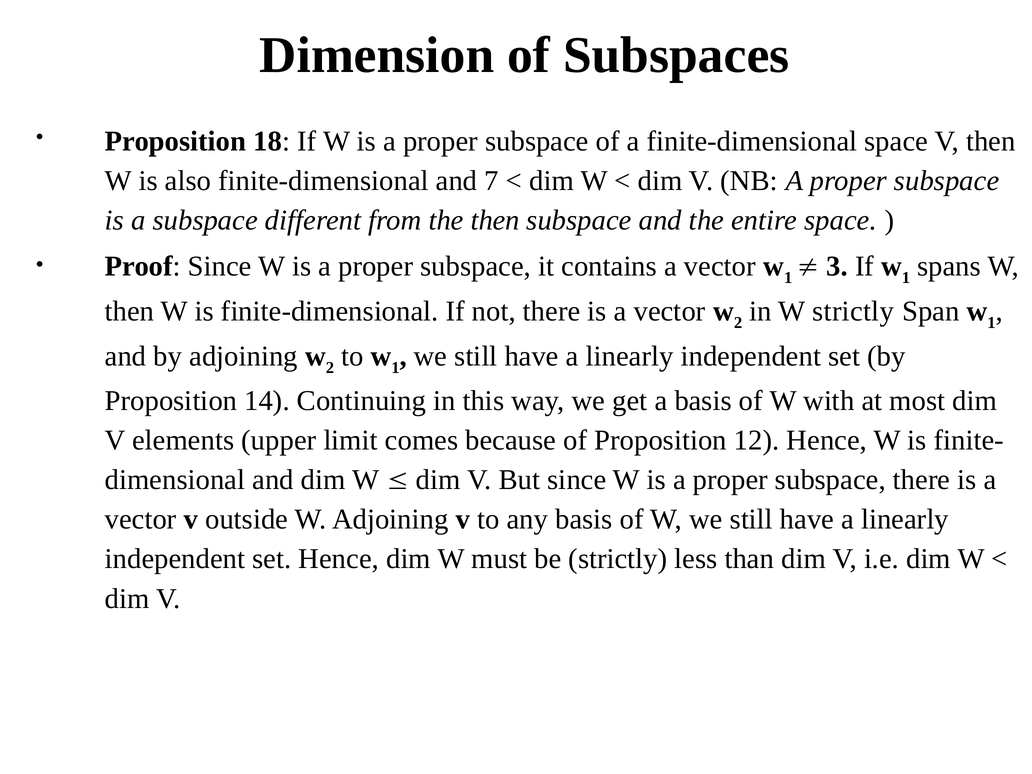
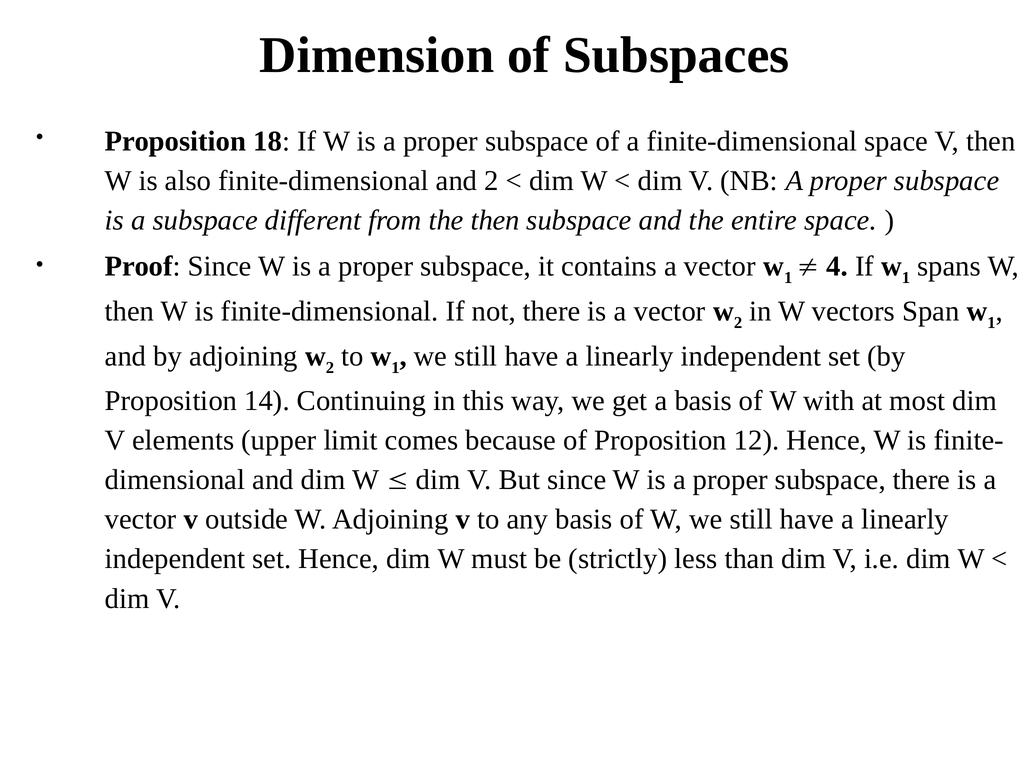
and 7: 7 -> 2
3: 3 -> 4
W strictly: strictly -> vectors
